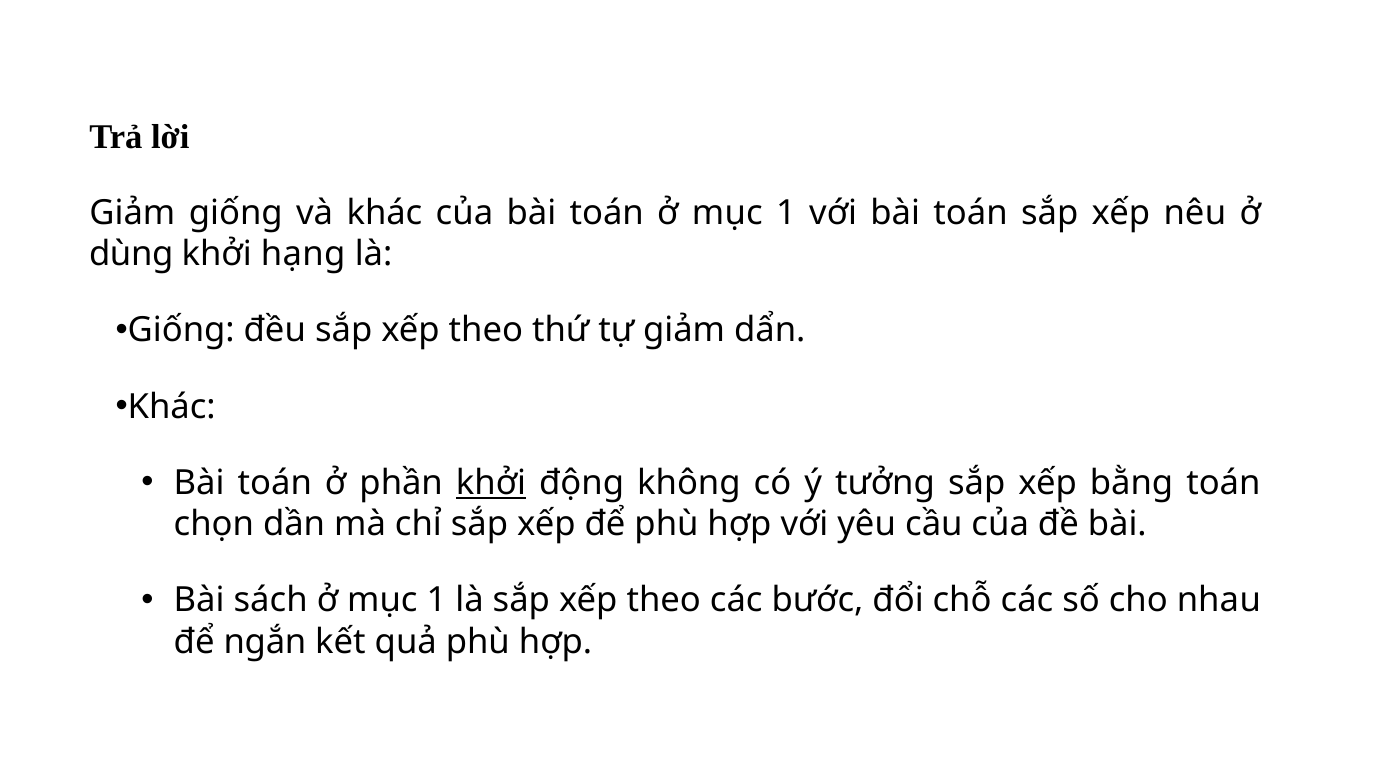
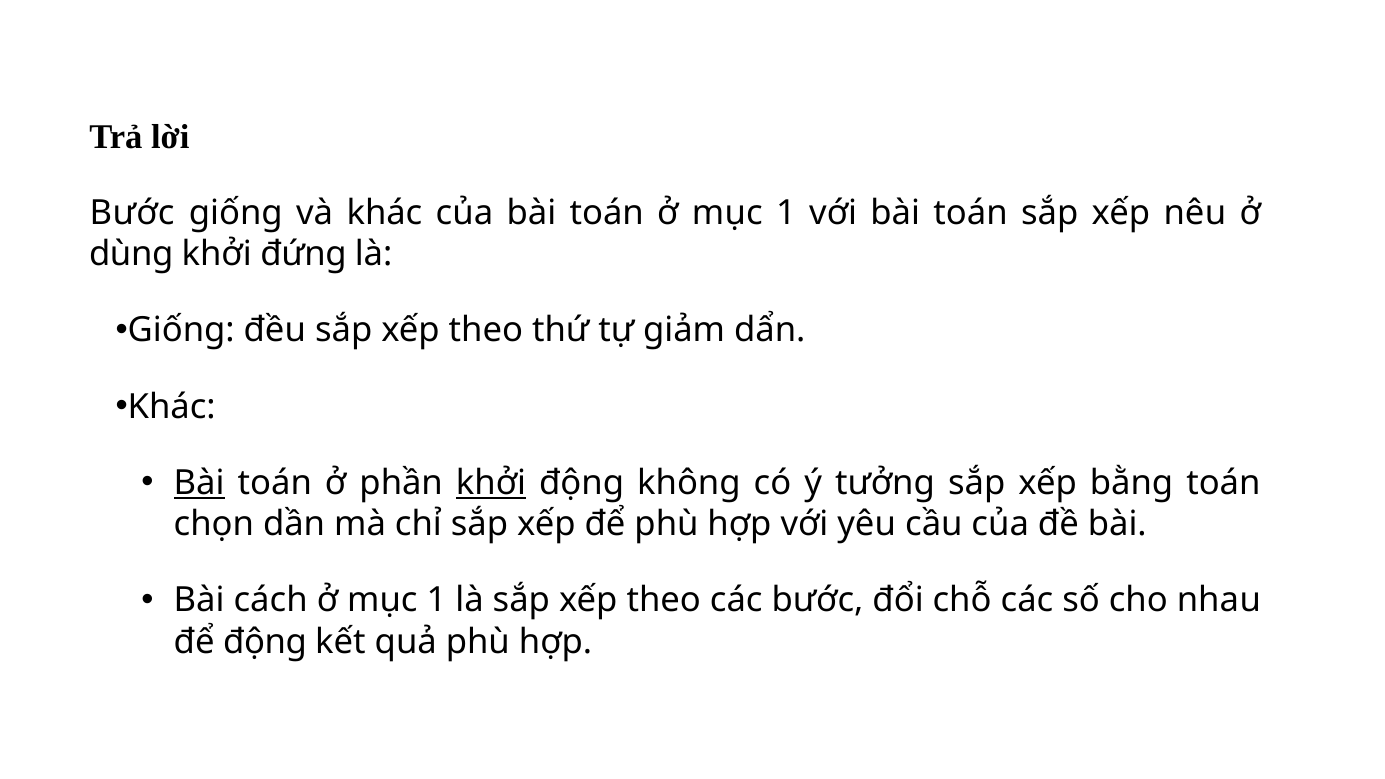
Giảm at (132, 213): Giảm -> Bước
hạng: hạng -> đứng
Bài at (199, 483) underline: none -> present
sách: sách -> cách
để ngắn: ngắn -> động
